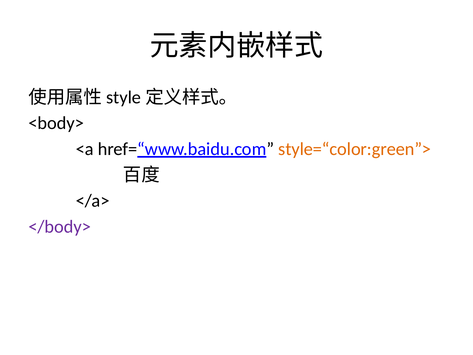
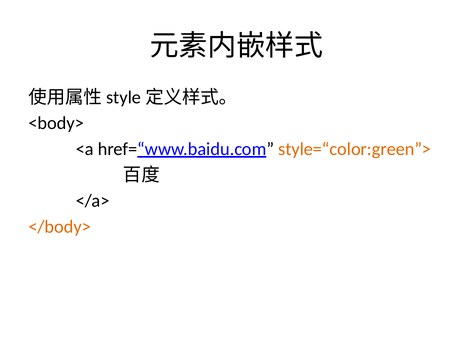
</body> colour: purple -> orange
